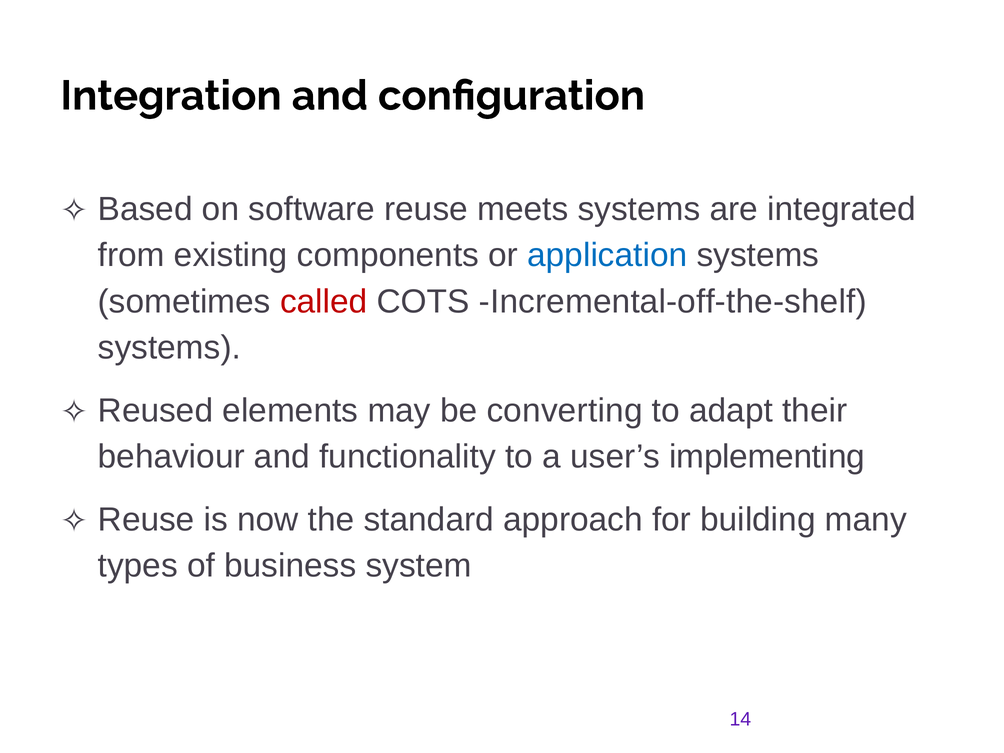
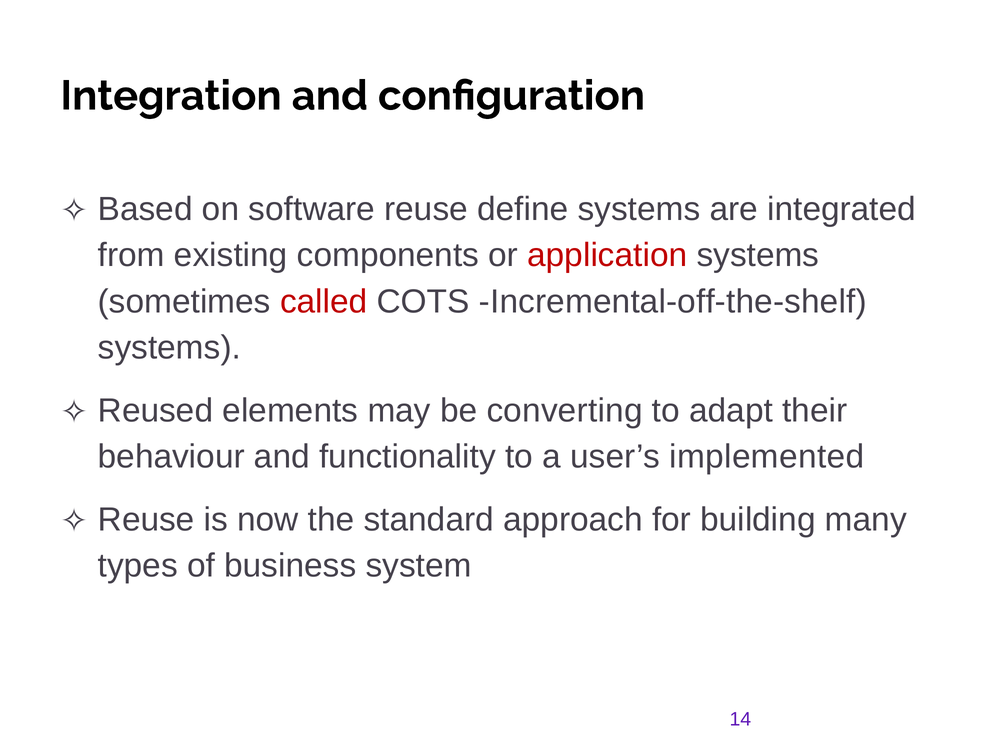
meets: meets -> define
application colour: blue -> red
implementing: implementing -> implemented
